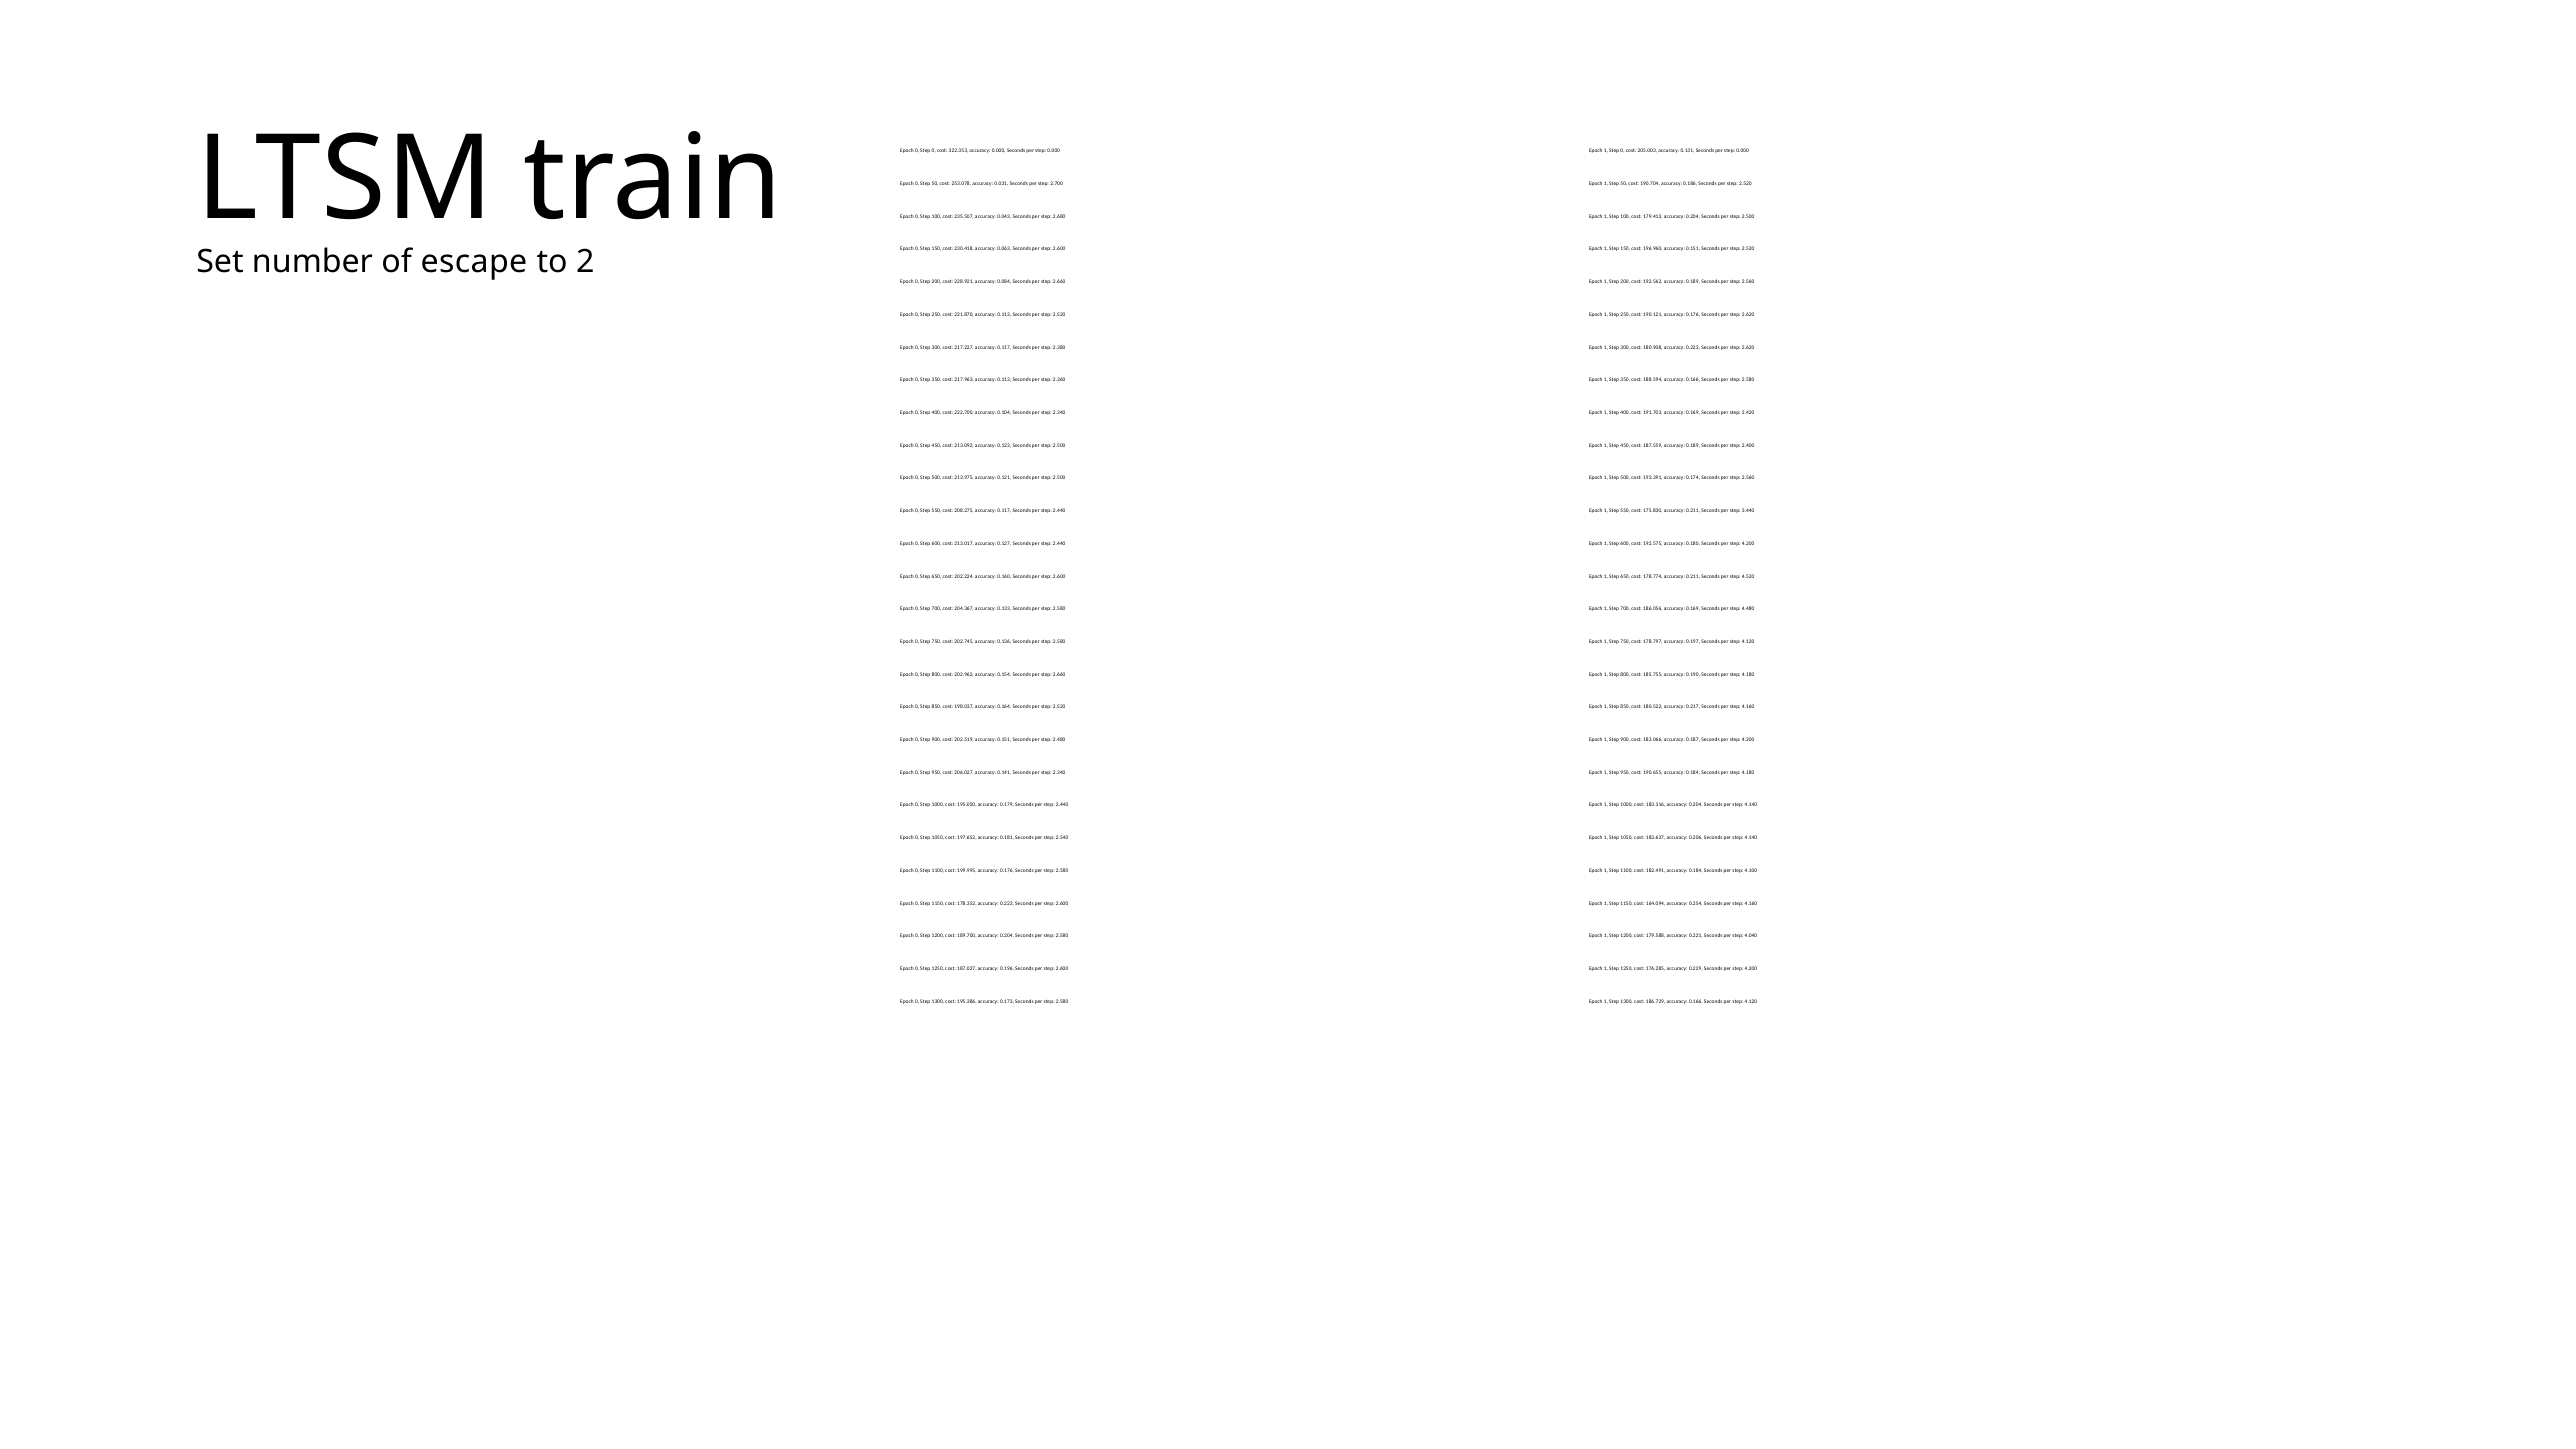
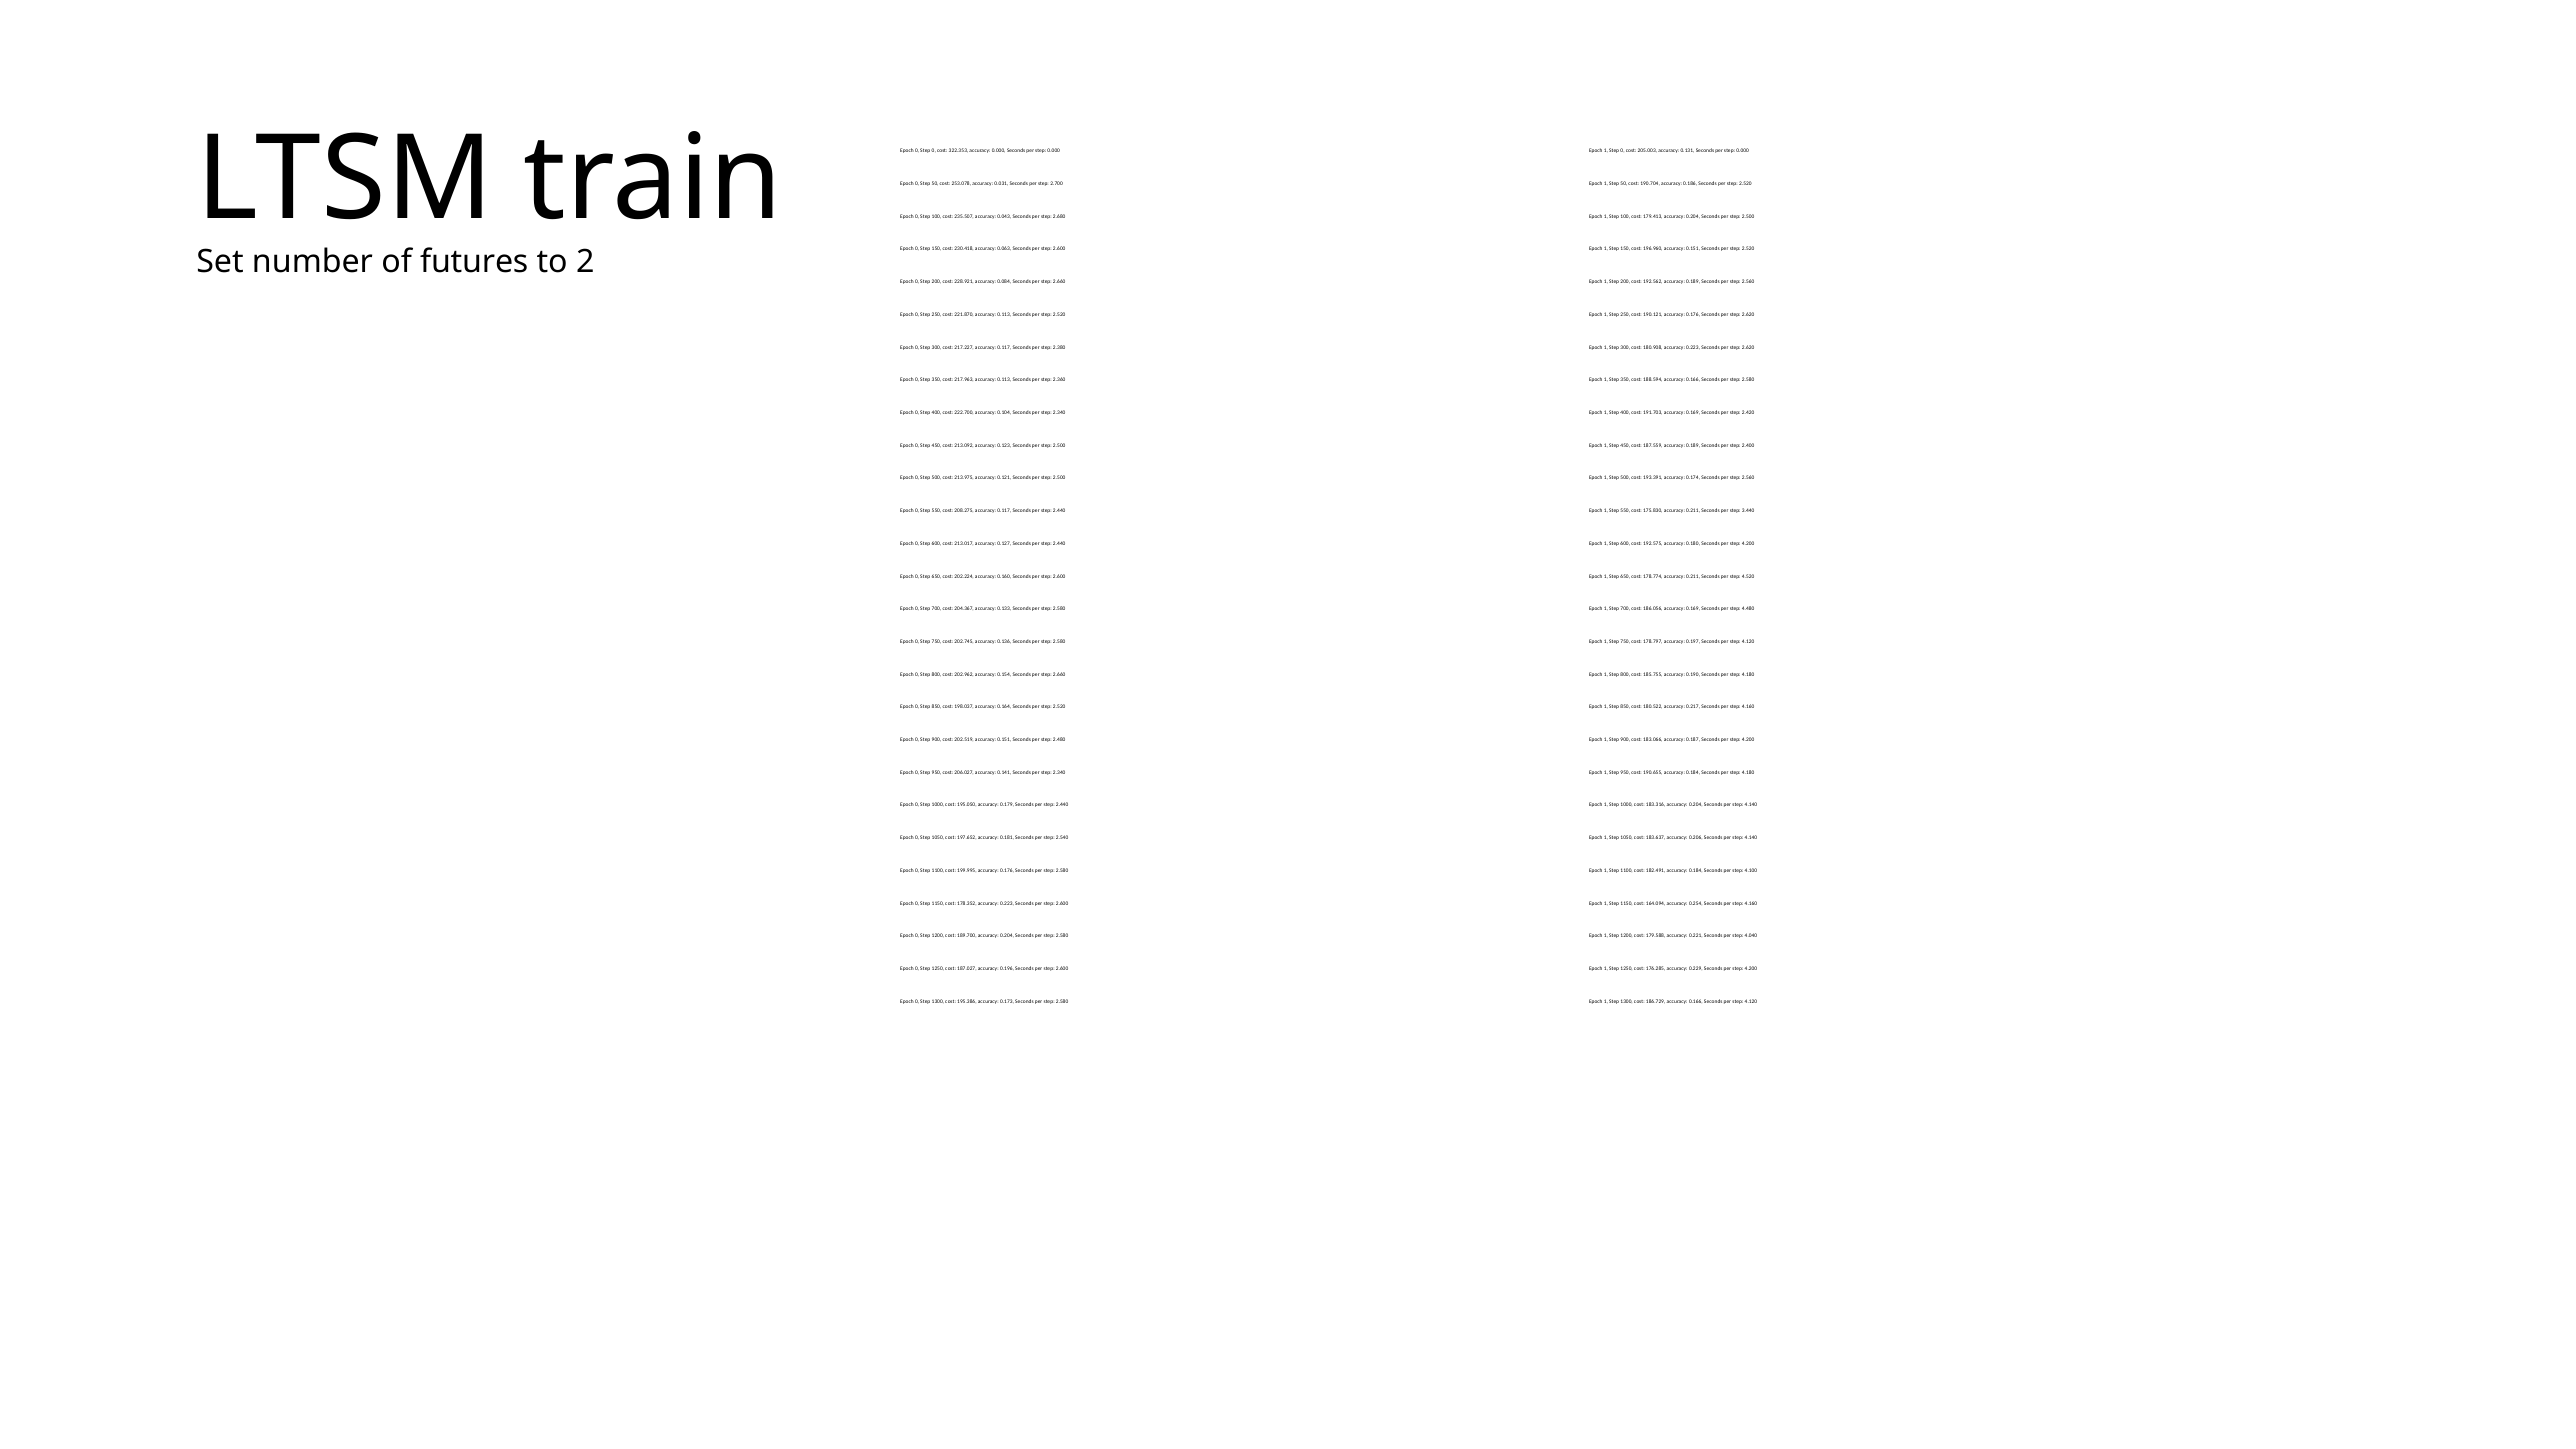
escape: escape -> futures
